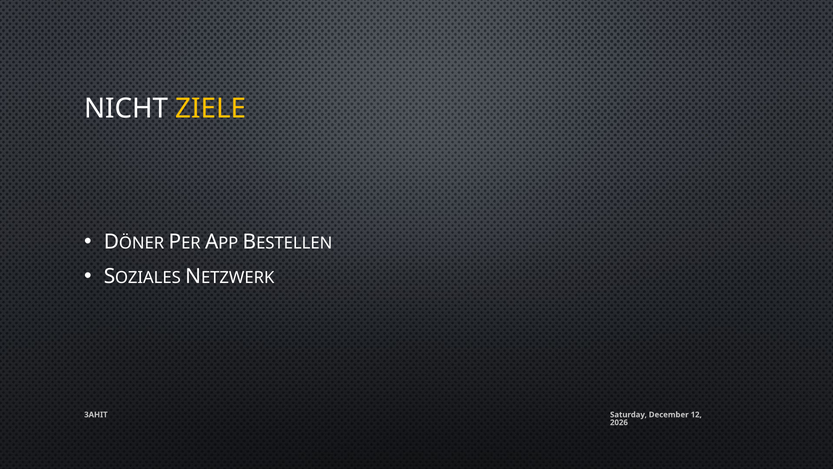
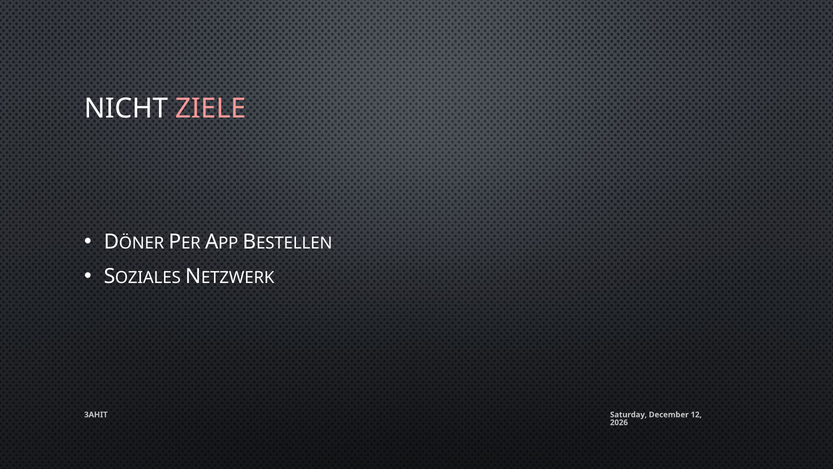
ZIELE colour: yellow -> pink
